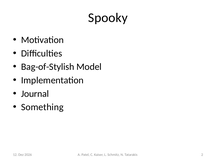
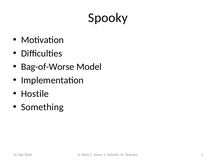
Bag-of-Stylish: Bag-of-Stylish -> Bag-of-Worse
Journal: Journal -> Hostile
